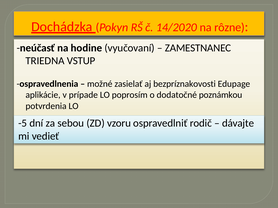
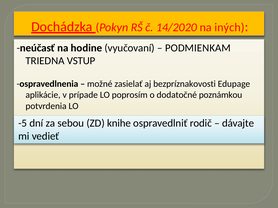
rôzne: rôzne -> iných
ZAMESTNANEC: ZAMESTNANEC -> PODMIENKAM
vzoru: vzoru -> knihe
